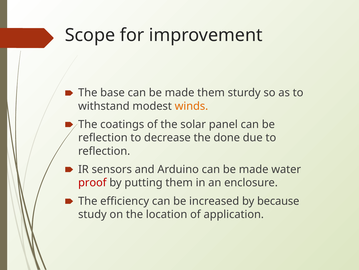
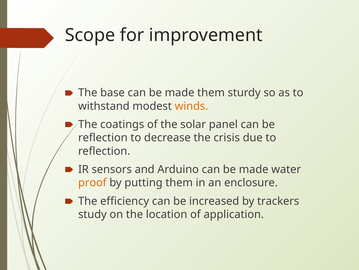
done: done -> crisis
proof colour: red -> orange
because: because -> trackers
